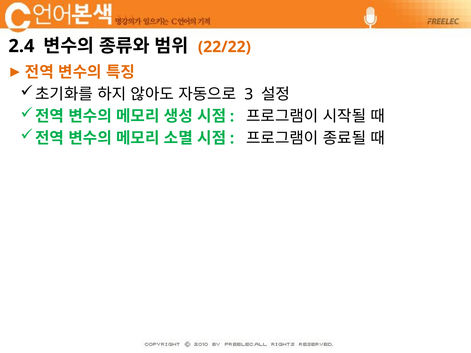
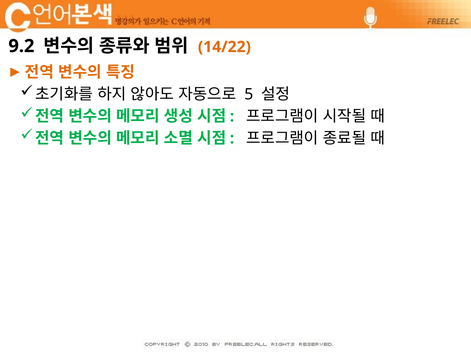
2.4: 2.4 -> 9.2
22/22: 22/22 -> 14/22
3: 3 -> 5
